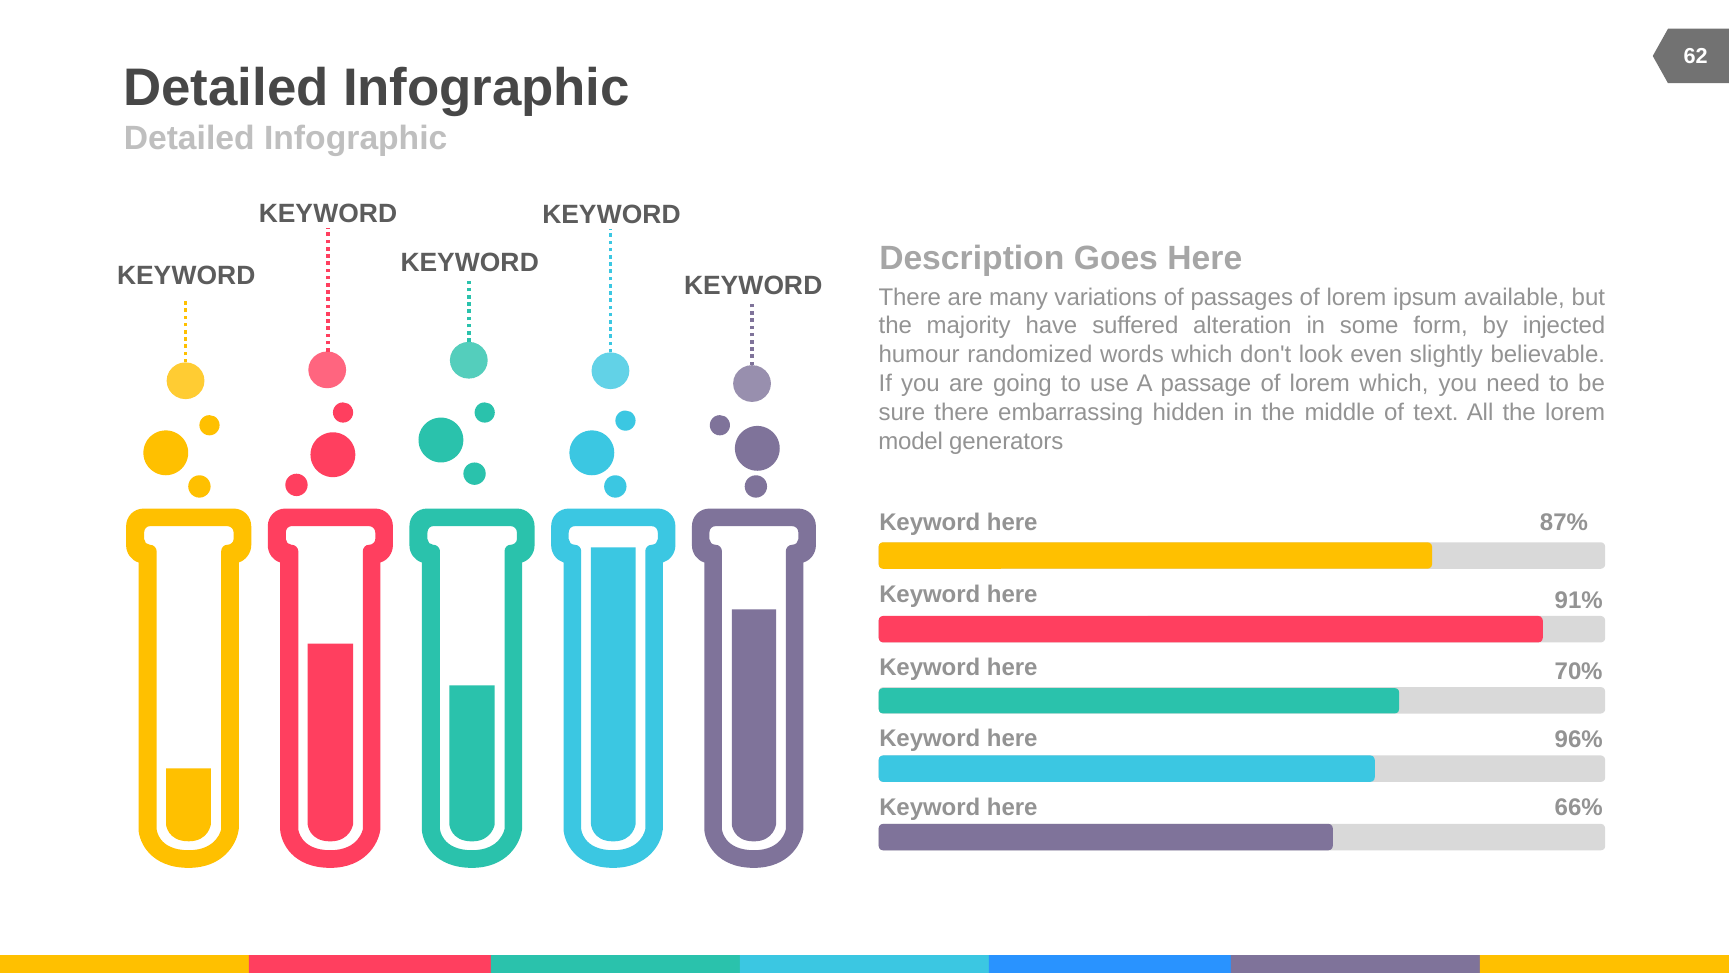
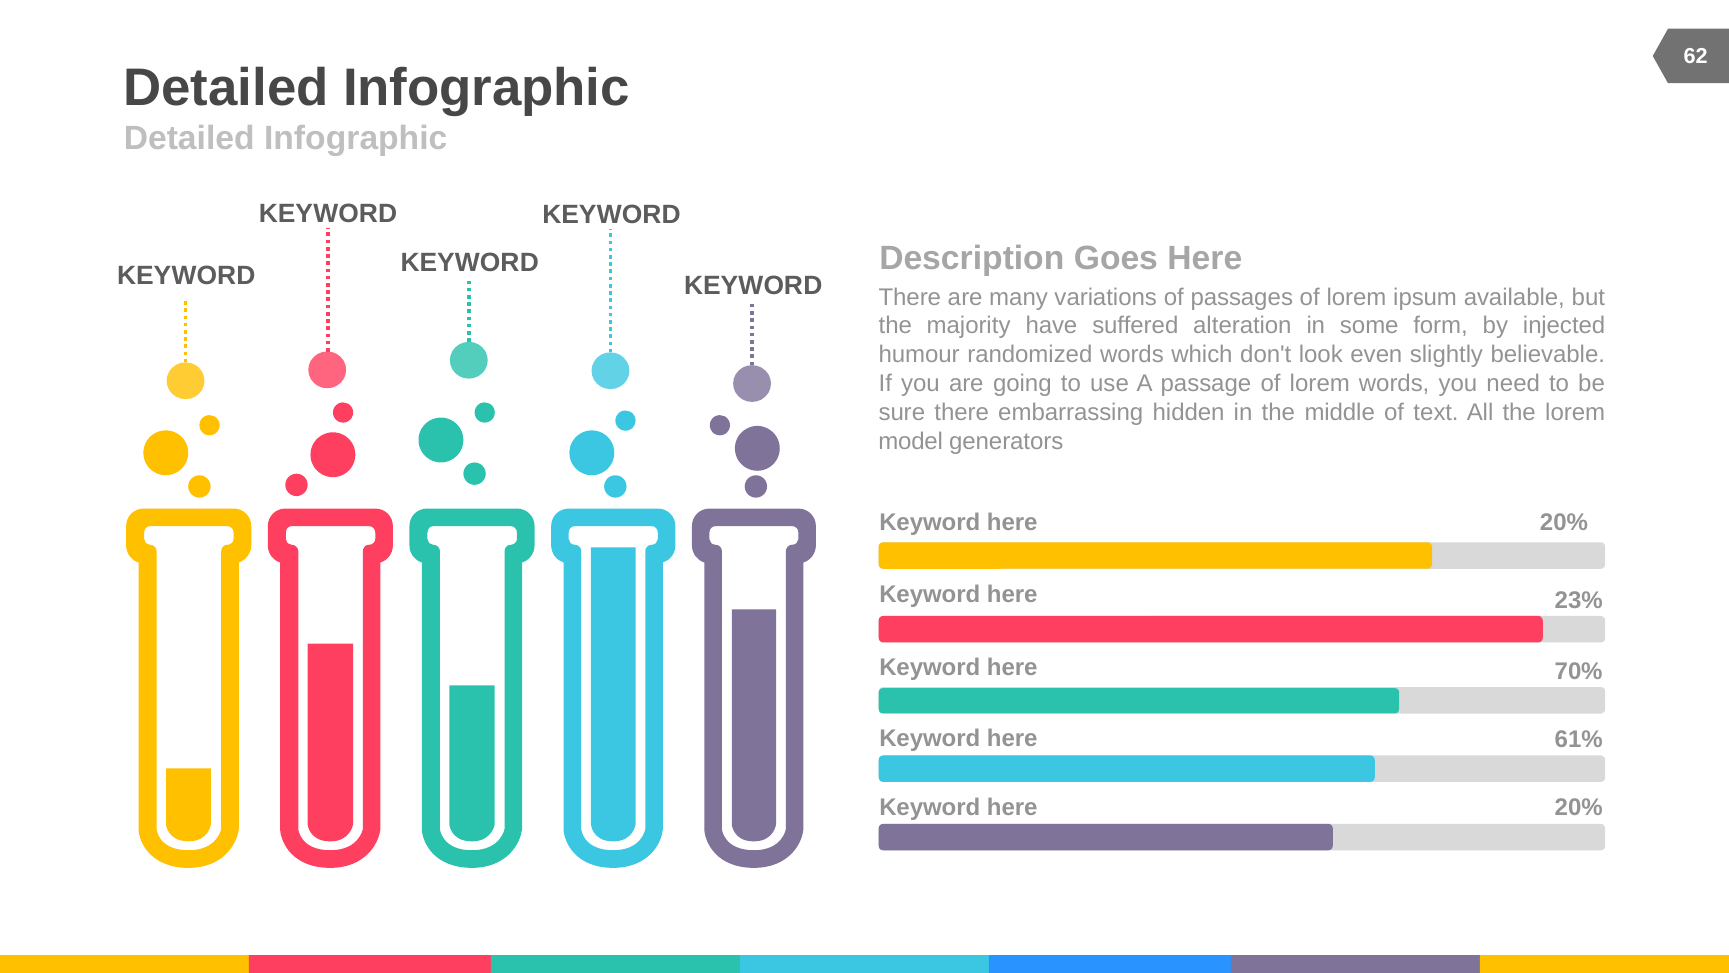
lorem which: which -> words
87% at (1564, 523): 87% -> 20%
91%: 91% -> 23%
96%: 96% -> 61%
66% at (1579, 808): 66% -> 20%
